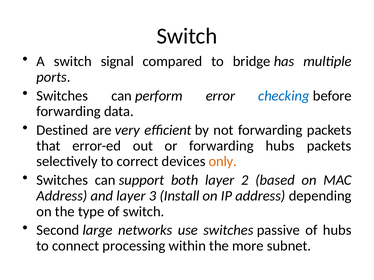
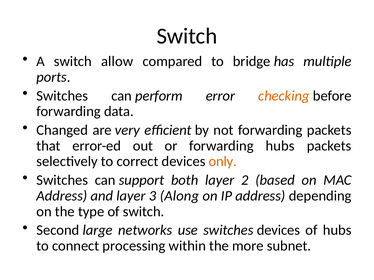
signal: signal -> allow
checking colour: blue -> orange
Destined: Destined -> Changed
Install: Install -> Along
switches passive: passive -> devices
